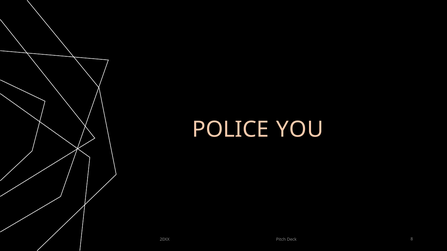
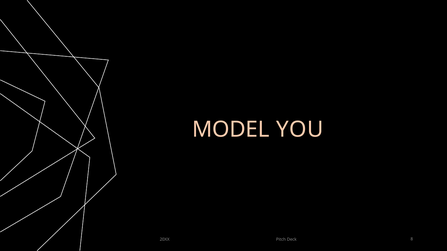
POLICE: POLICE -> MODEL
